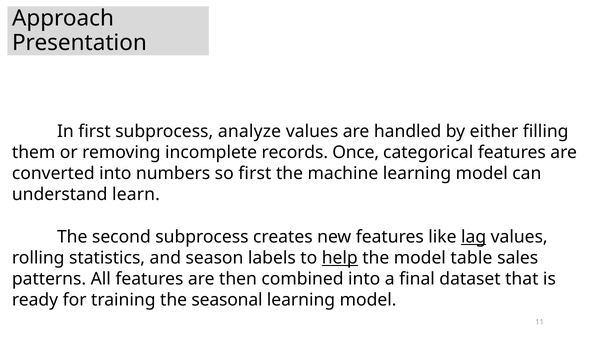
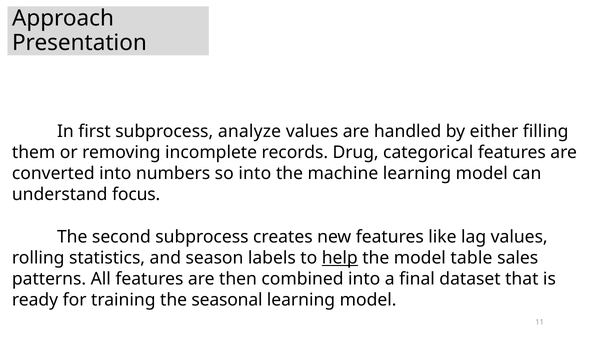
Once: Once -> Drug
so first: first -> into
learn: learn -> focus
lag underline: present -> none
